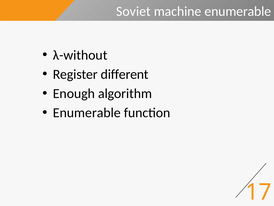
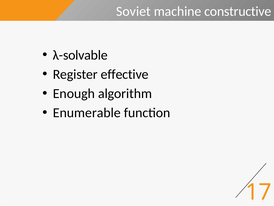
machine enumerable: enumerable -> constructive
λ-without: λ-without -> λ-solvable
different: different -> effective
